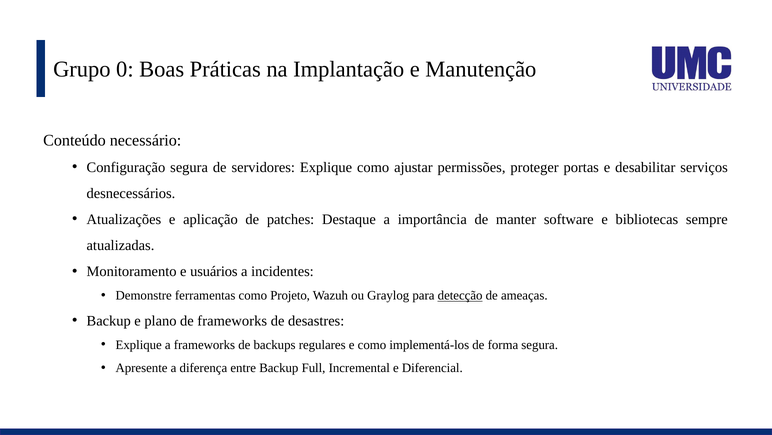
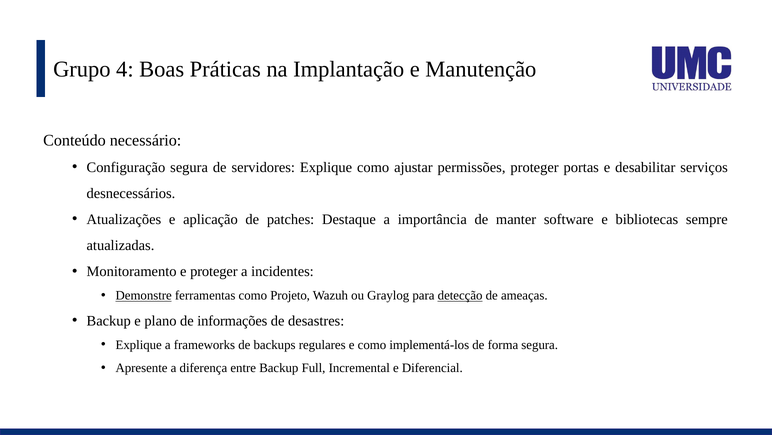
0: 0 -> 4
e usuários: usuários -> proteger
Demonstre underline: none -> present
de frameworks: frameworks -> informações
